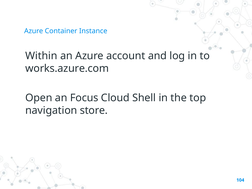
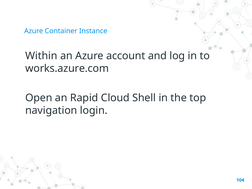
Focus: Focus -> Rapid
store: store -> login
